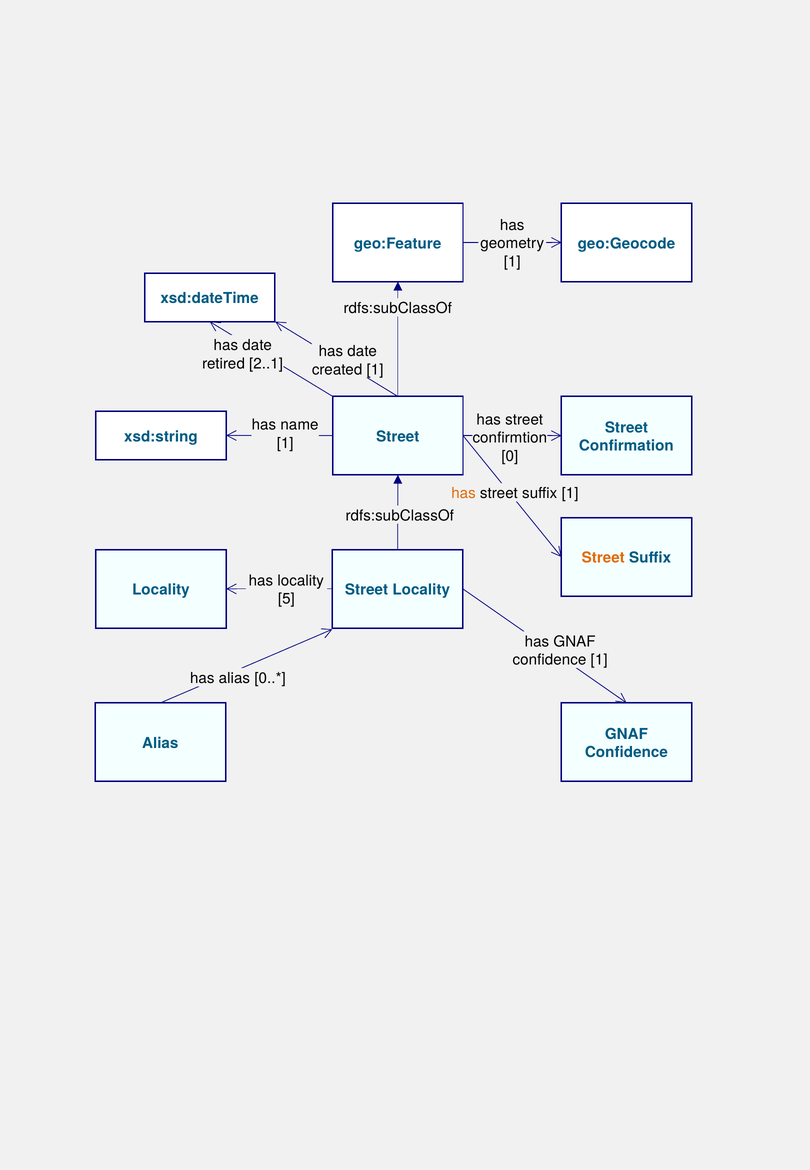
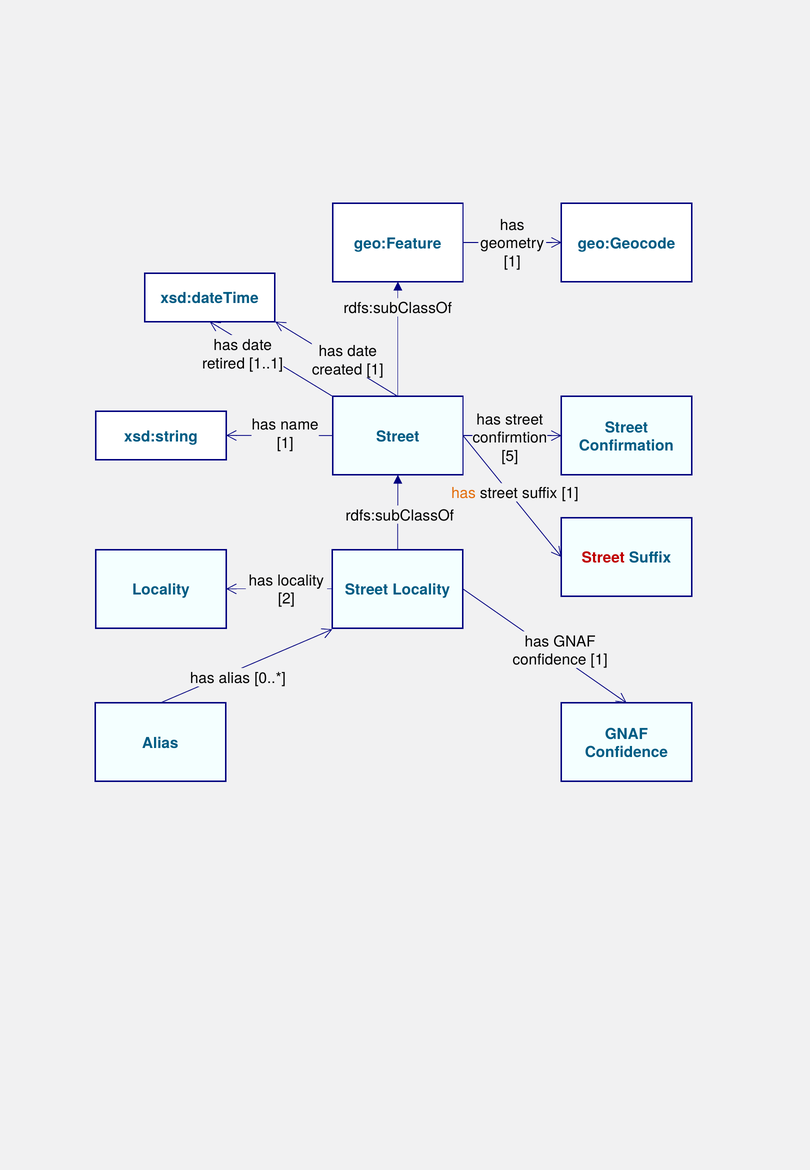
2..1: 2..1 -> 1..1
0: 0 -> 5
Street at (603, 558) colour: orange -> red
5: 5 -> 2
